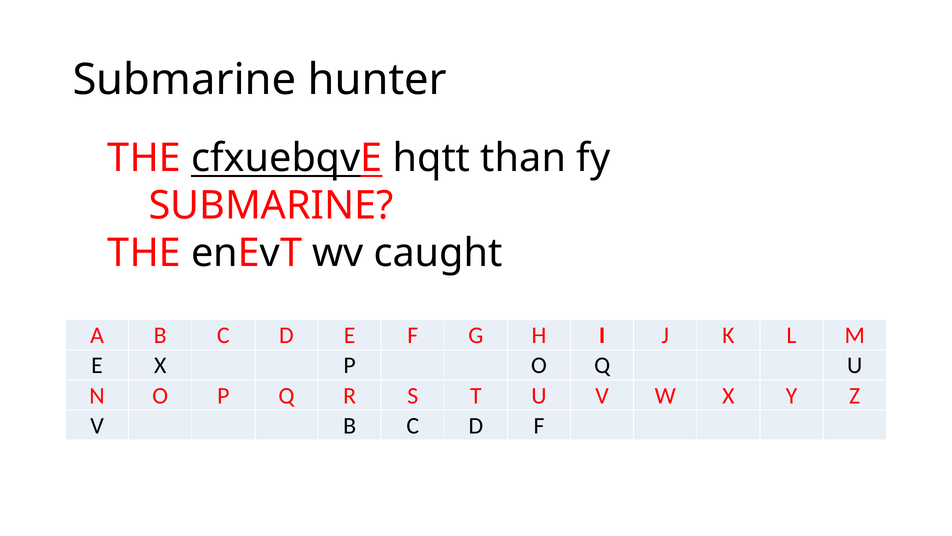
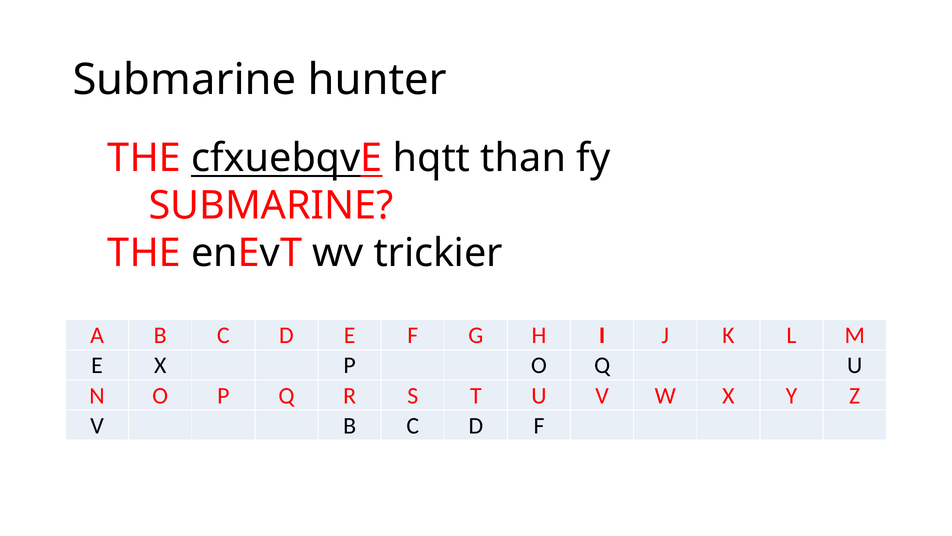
caught: caught -> trickier
